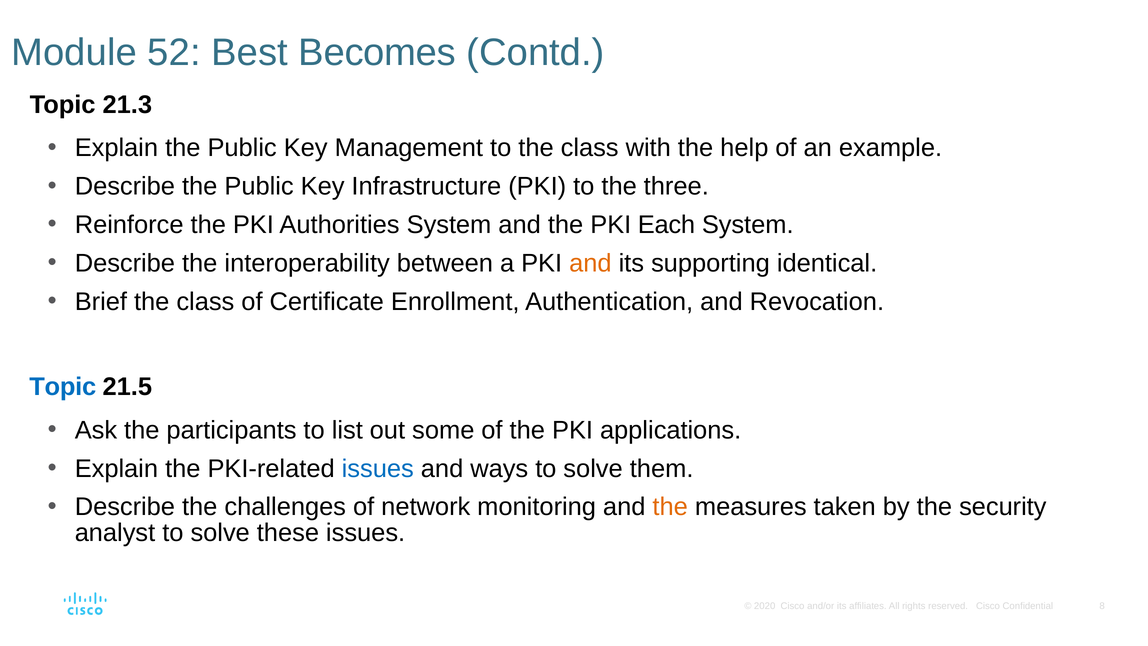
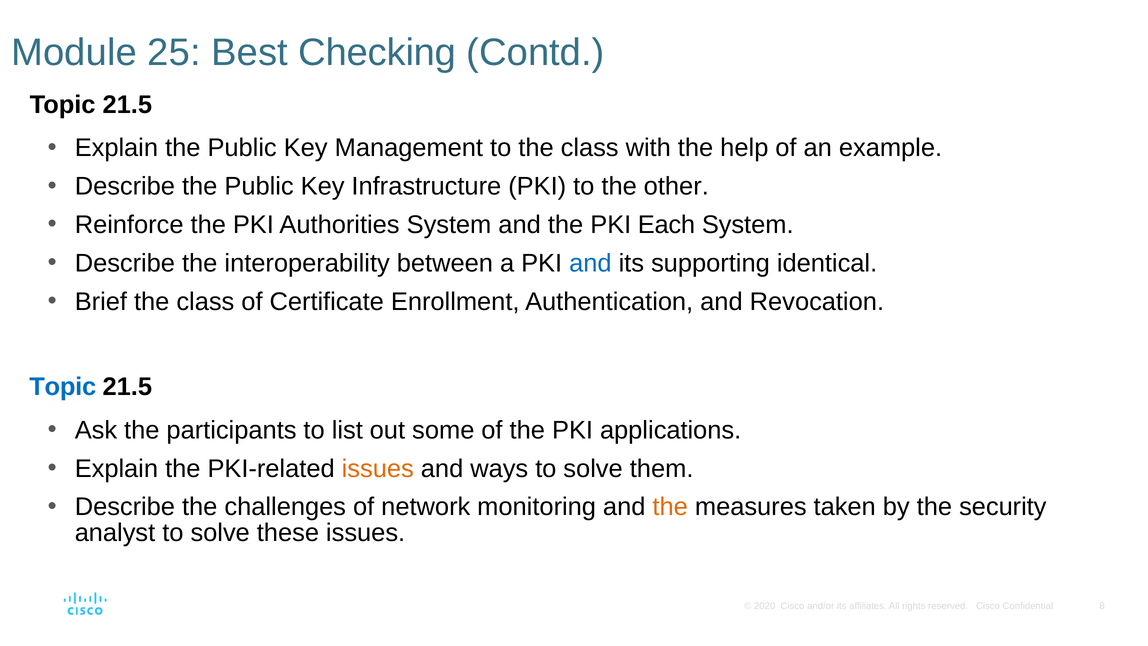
52: 52 -> 25
Becomes: Becomes -> Checking
21.3 at (127, 105): 21.3 -> 21.5
three: three -> other
and at (590, 263) colour: orange -> blue
issues at (378, 468) colour: blue -> orange
